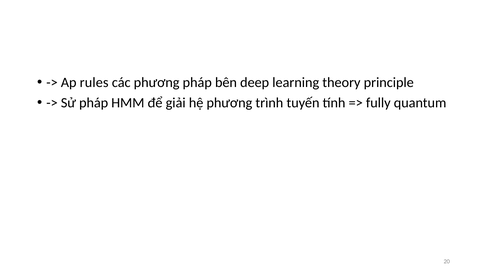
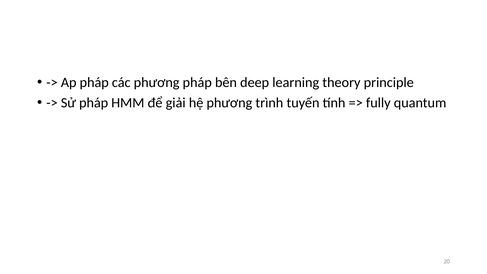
Ap rules: rules -> pháp
